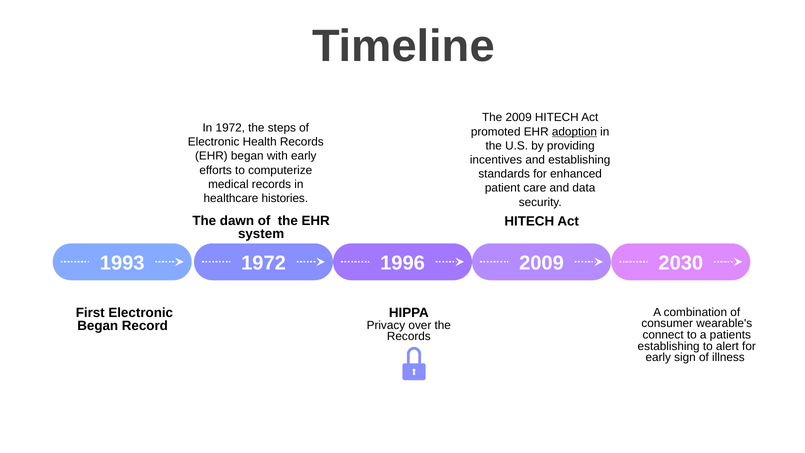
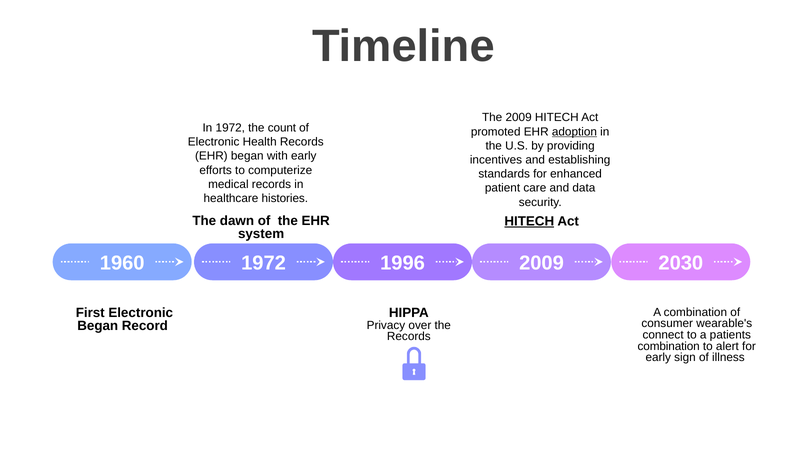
steps: steps -> count
HITECH at (529, 221) underline: none -> present
1993: 1993 -> 1960
establishing at (669, 346): establishing -> combination
